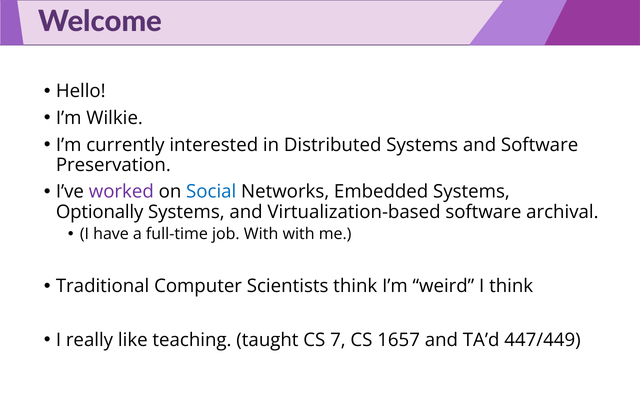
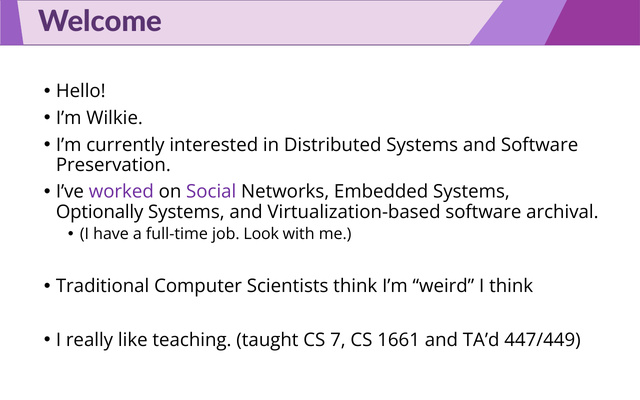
Social colour: blue -> purple
job With: With -> Look
1657: 1657 -> 1661
